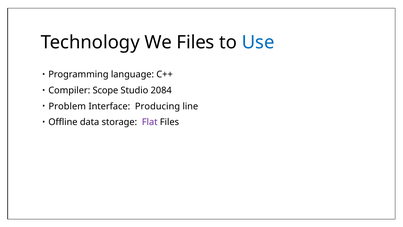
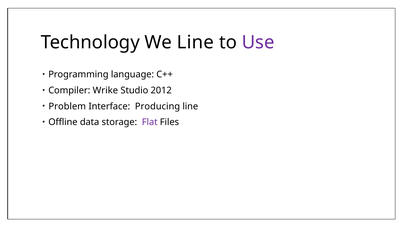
We Files: Files -> Line
Use colour: blue -> purple
Scope: Scope -> Wrike
2084: 2084 -> 2012
